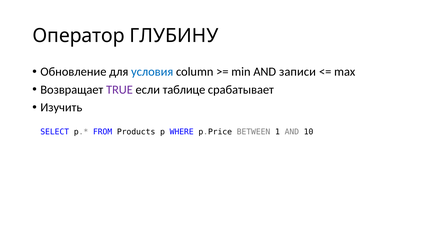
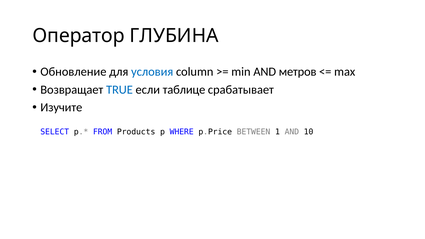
ГЛУБИНУ: ГЛУБИНУ -> ГЛУБИНА
записи: записи -> метров
TRUE colour: purple -> blue
Изучить: Изучить -> Изучите
